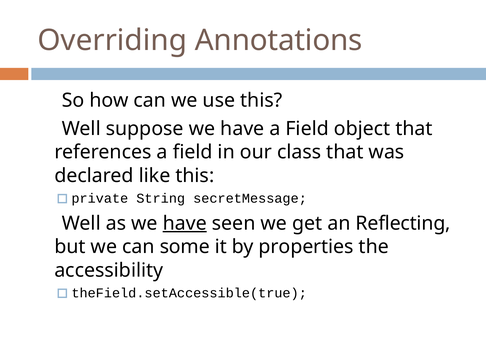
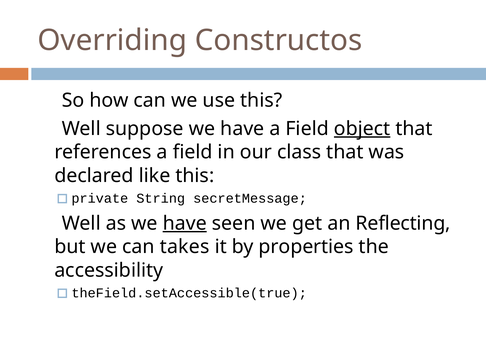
Annotations: Annotations -> Constructos
object underline: none -> present
some: some -> takes
